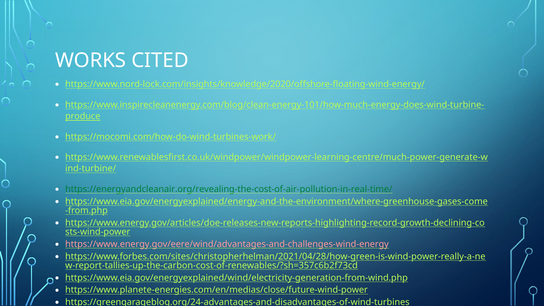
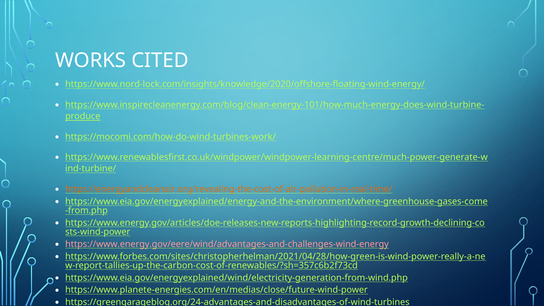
https://energyandcleanair.org/revealing-the-cost-of-air-pollution-in-real-time/ colour: green -> orange
